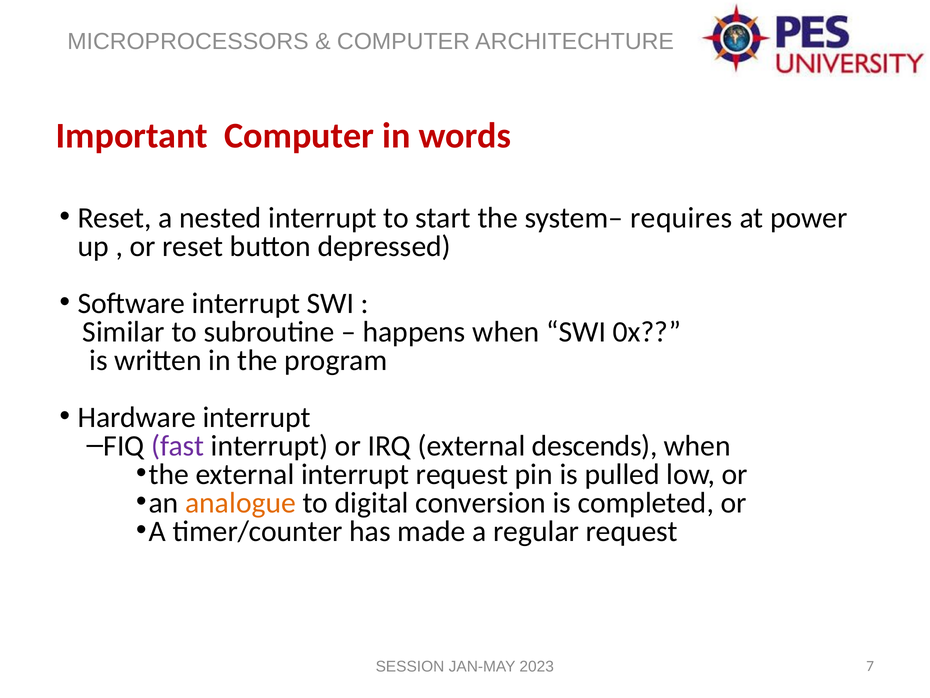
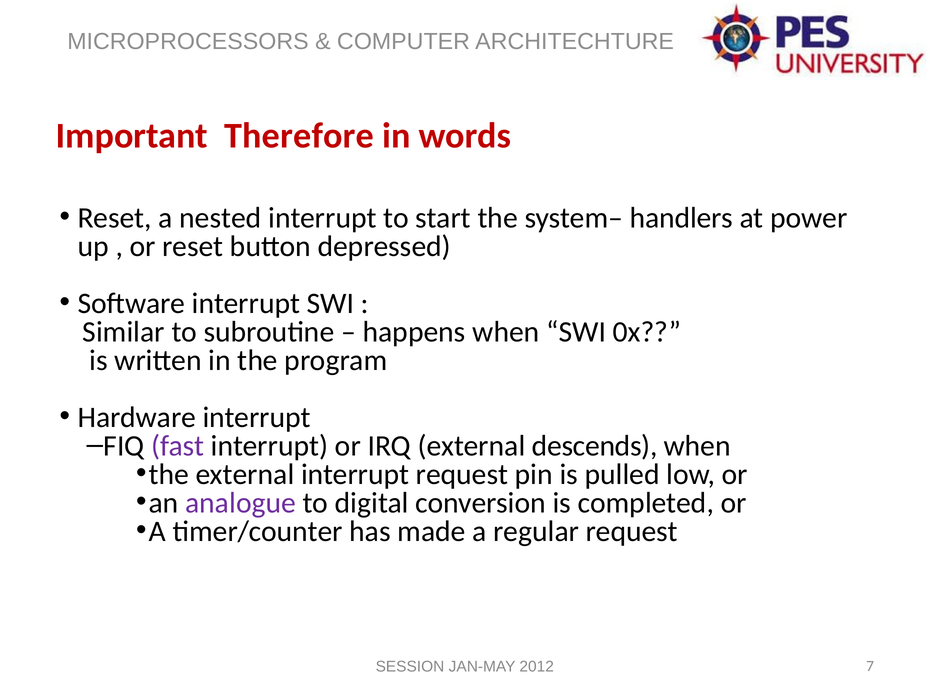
Important Computer: Computer -> Therefore
requires: requires -> handlers
analogue colour: orange -> purple
2023: 2023 -> 2012
